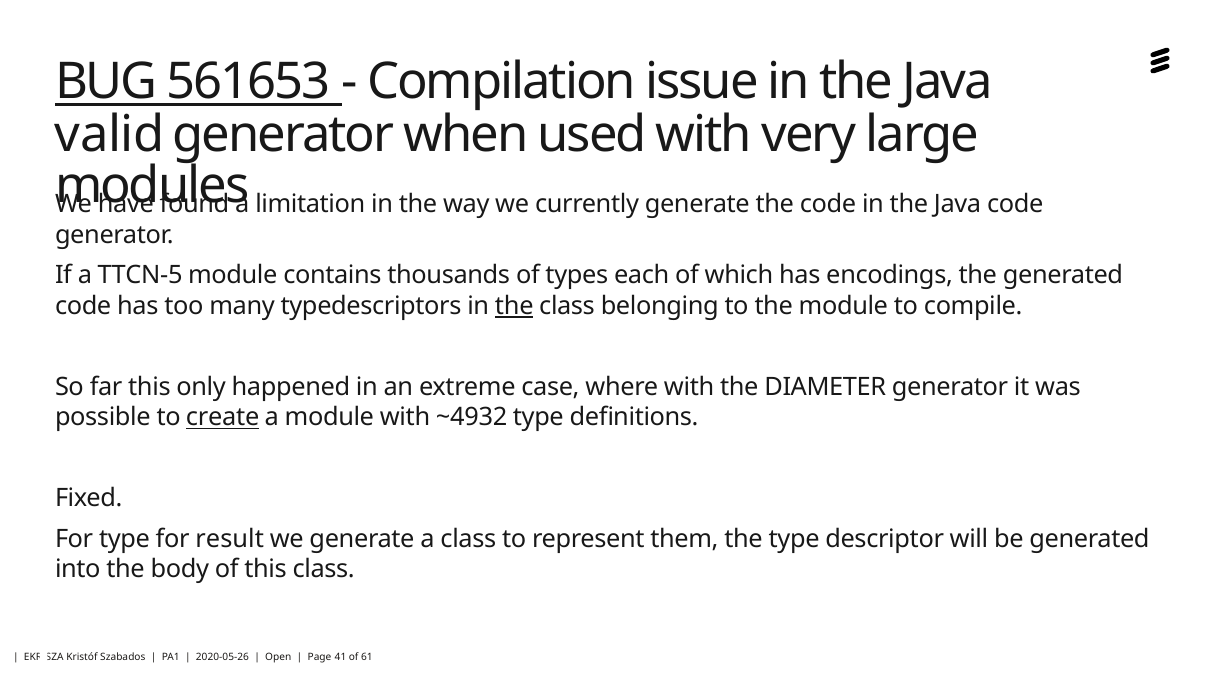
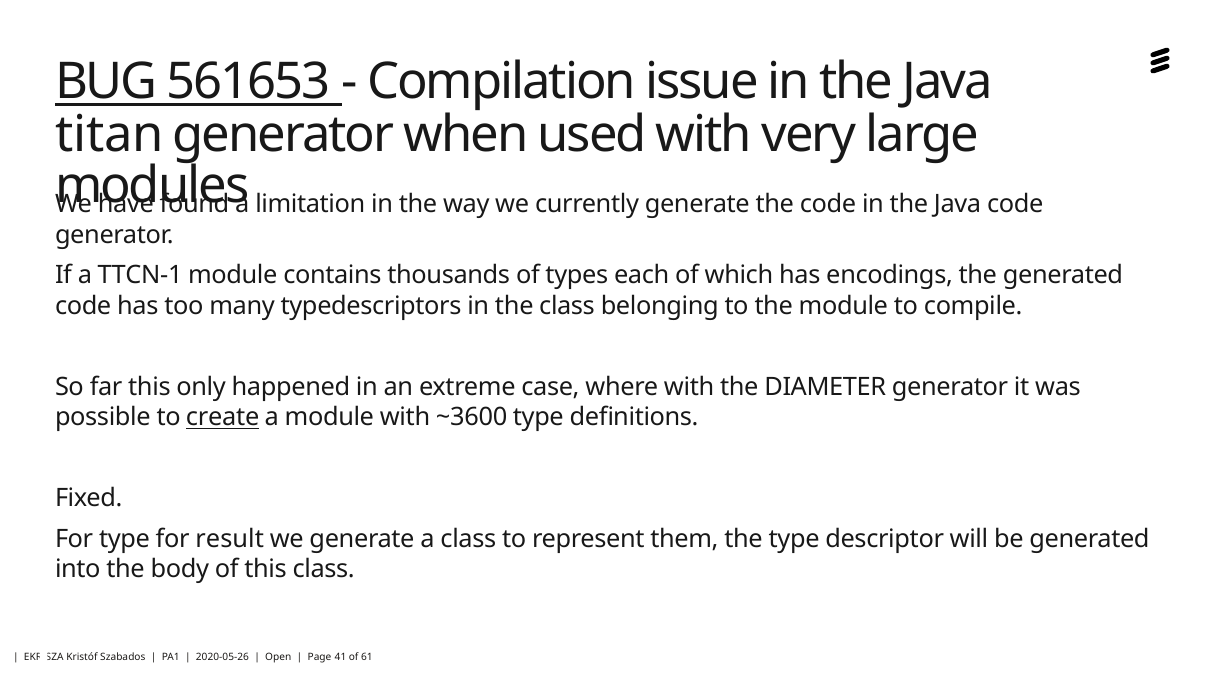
valid: valid -> titan
TTCN-5: TTCN-5 -> TTCN-1
the at (514, 306) underline: present -> none
~4932: ~4932 -> ~3600
